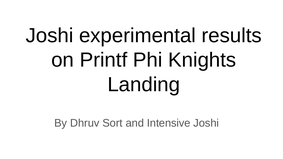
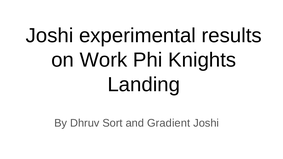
Printf: Printf -> Work
Intensive: Intensive -> Gradient
